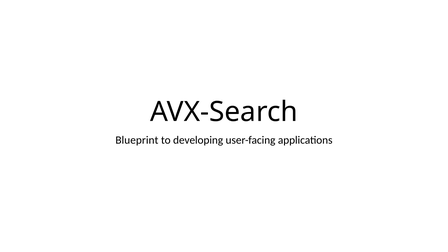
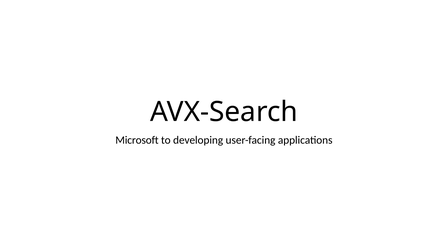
Blueprint: Blueprint -> Microsoft
